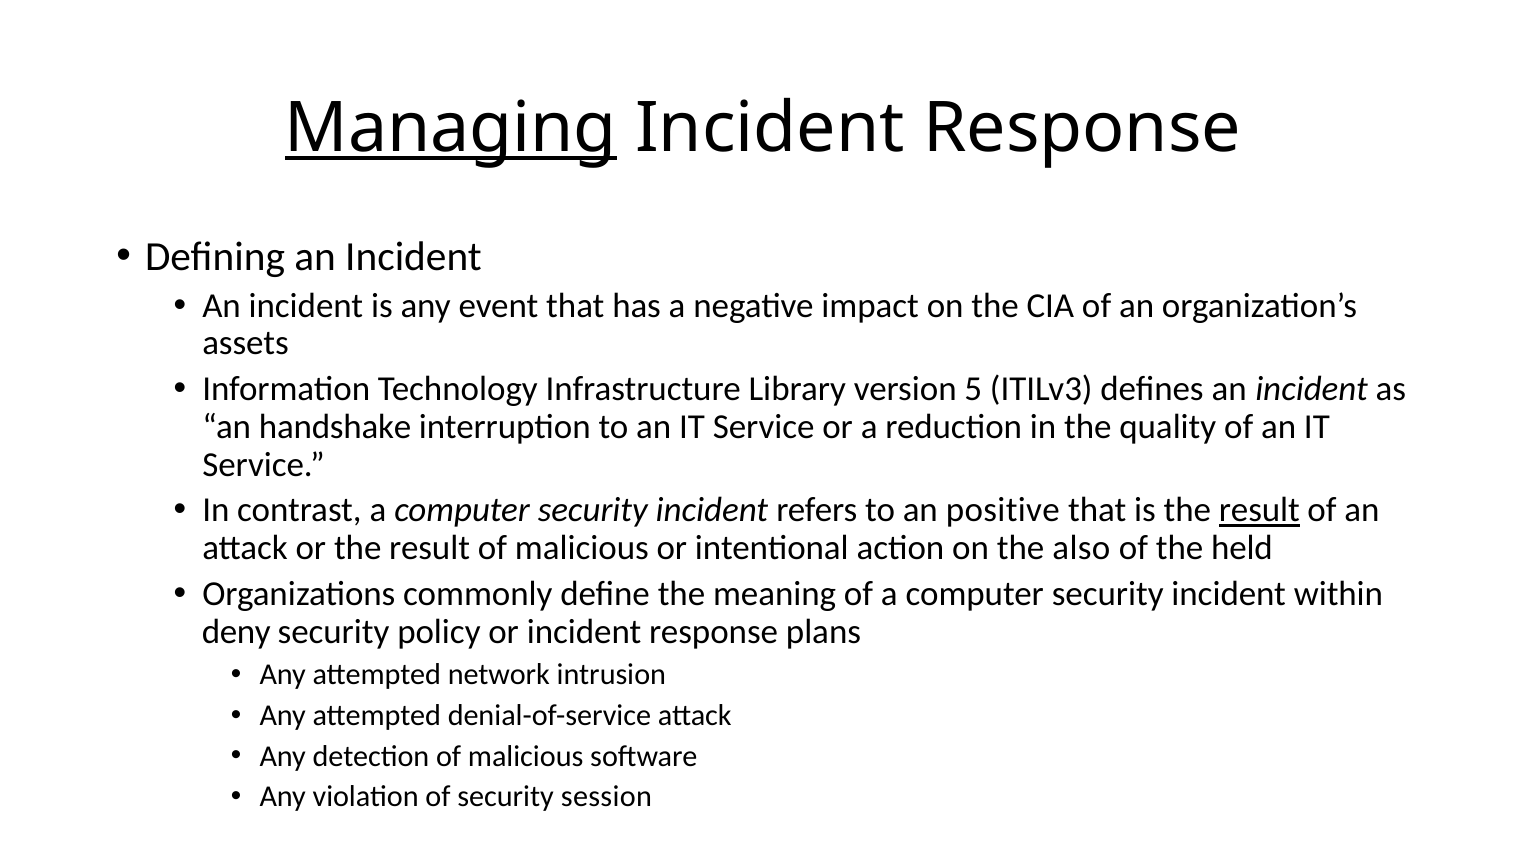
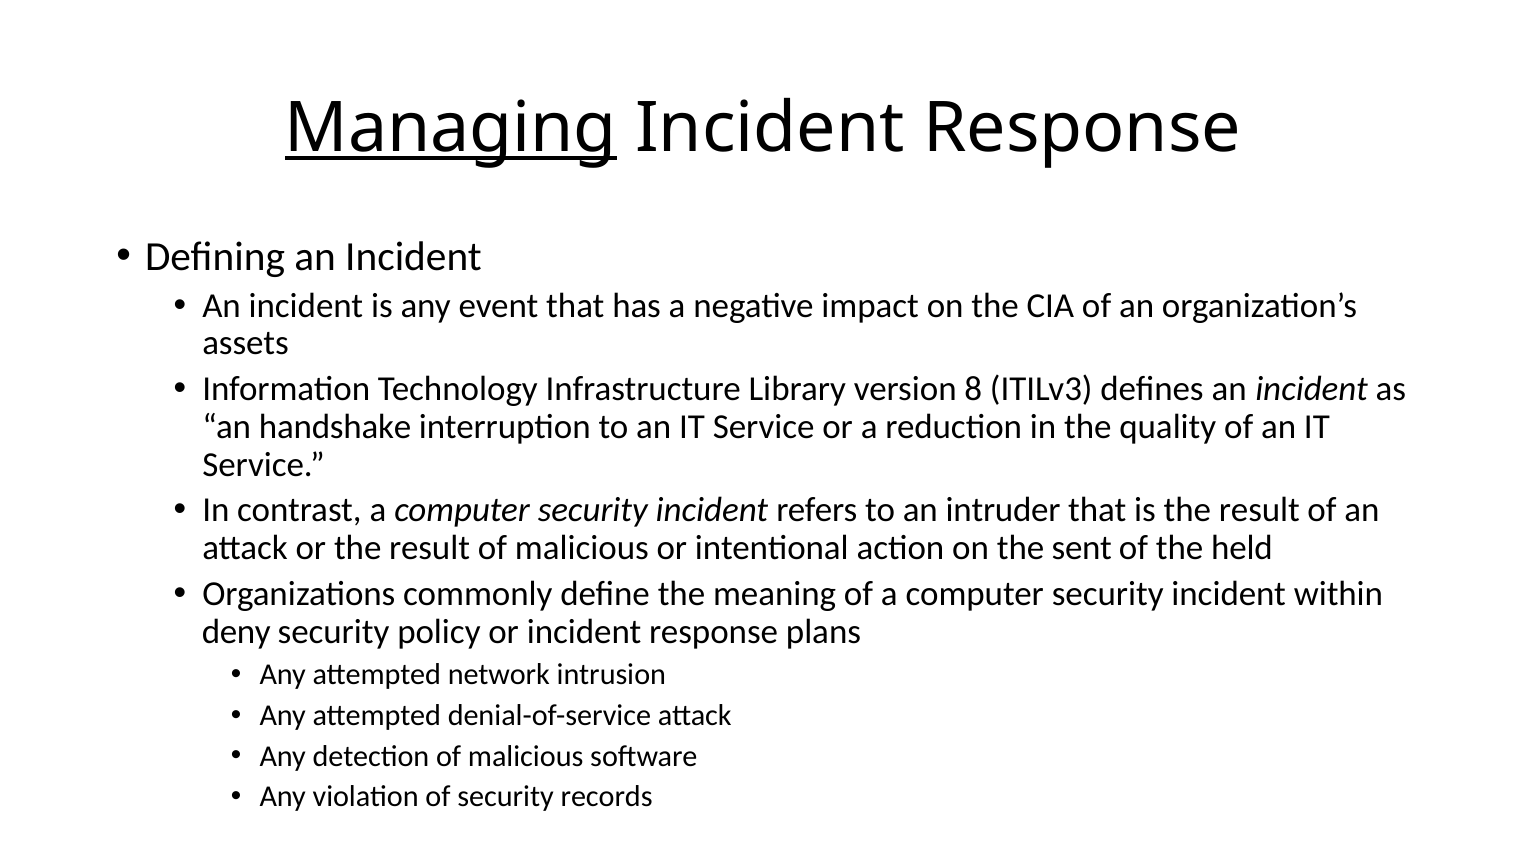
5: 5 -> 8
positive: positive -> intruder
result at (1259, 510) underline: present -> none
also: also -> sent
session: session -> records
